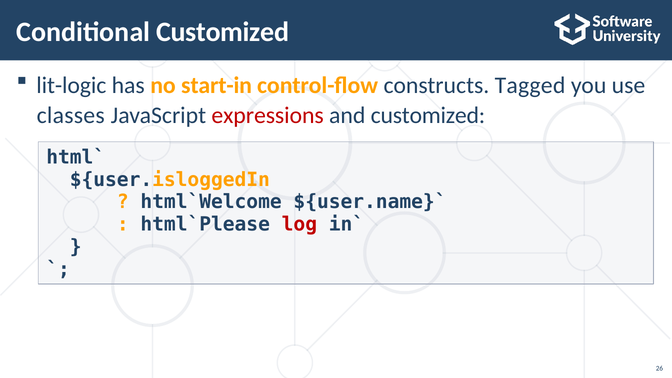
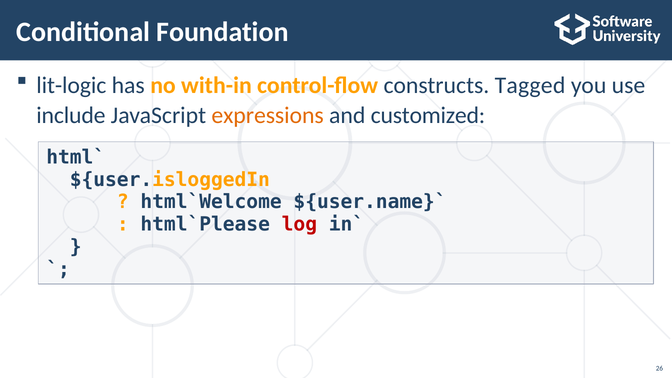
Conditional Customized: Customized -> Foundation
start-in: start-in -> with-in
classes: classes -> include
expressions colour: red -> orange
